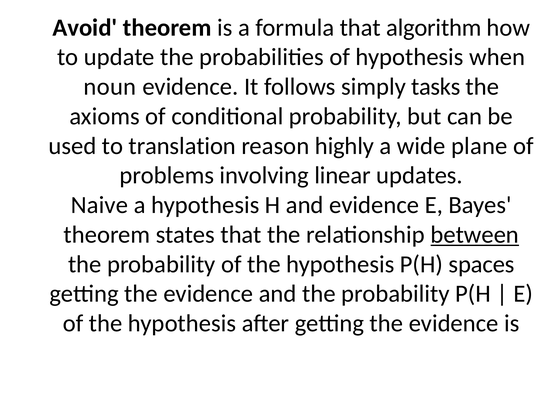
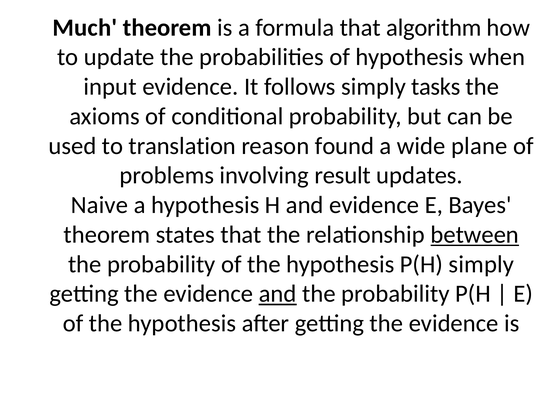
Avoid: Avoid -> Much
noun: noun -> input
highly: highly -> found
linear: linear -> result
P(H spaces: spaces -> simply
and at (278, 294) underline: none -> present
